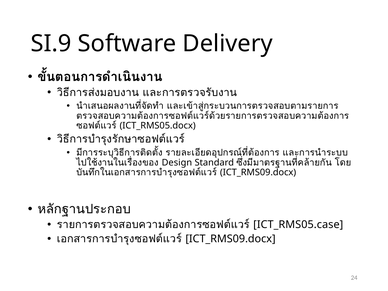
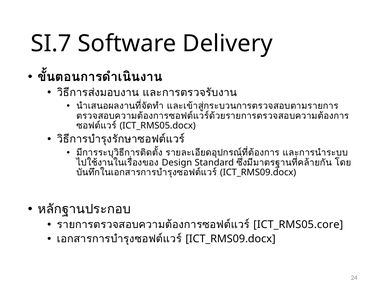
SI.9: SI.9 -> SI.7
ICT_RMS05.case: ICT_RMS05.case -> ICT_RMS05.core
